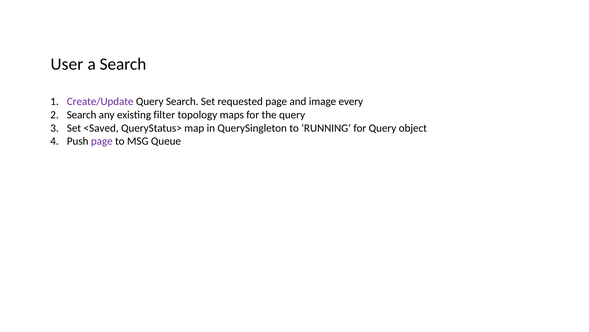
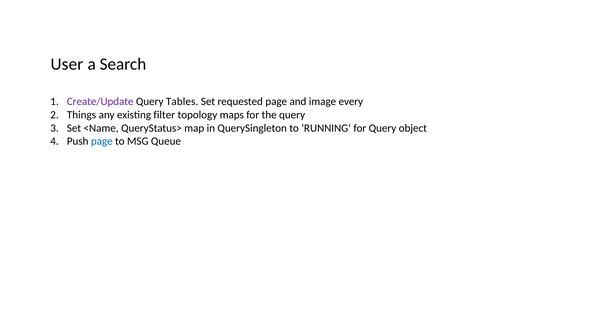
Query Search: Search -> Tables
Search at (82, 115): Search -> Things
<Saved: <Saved -> <Name
page at (102, 141) colour: purple -> blue
